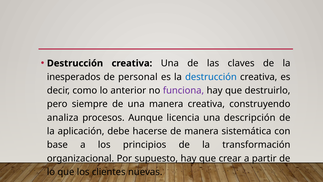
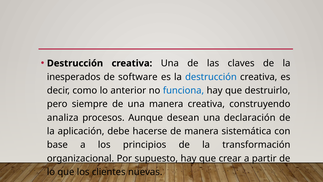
personal: personal -> software
funciona colour: purple -> blue
licencia: licencia -> desean
descripción: descripción -> declaración
